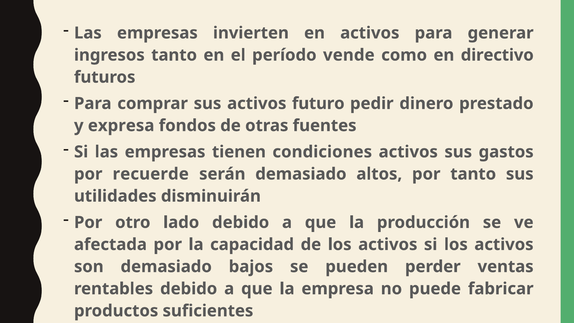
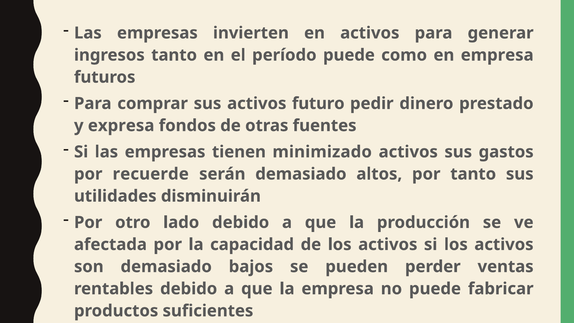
período vende: vende -> puede
en directivo: directivo -> empresa
condiciones: condiciones -> minimizado
